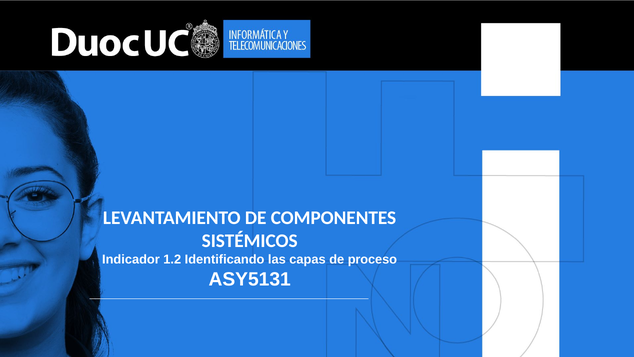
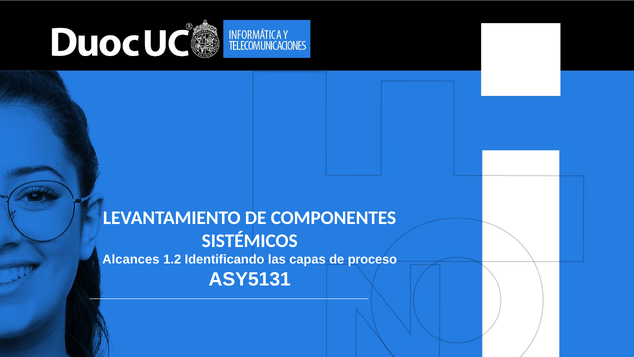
Indicador: Indicador -> Alcances
